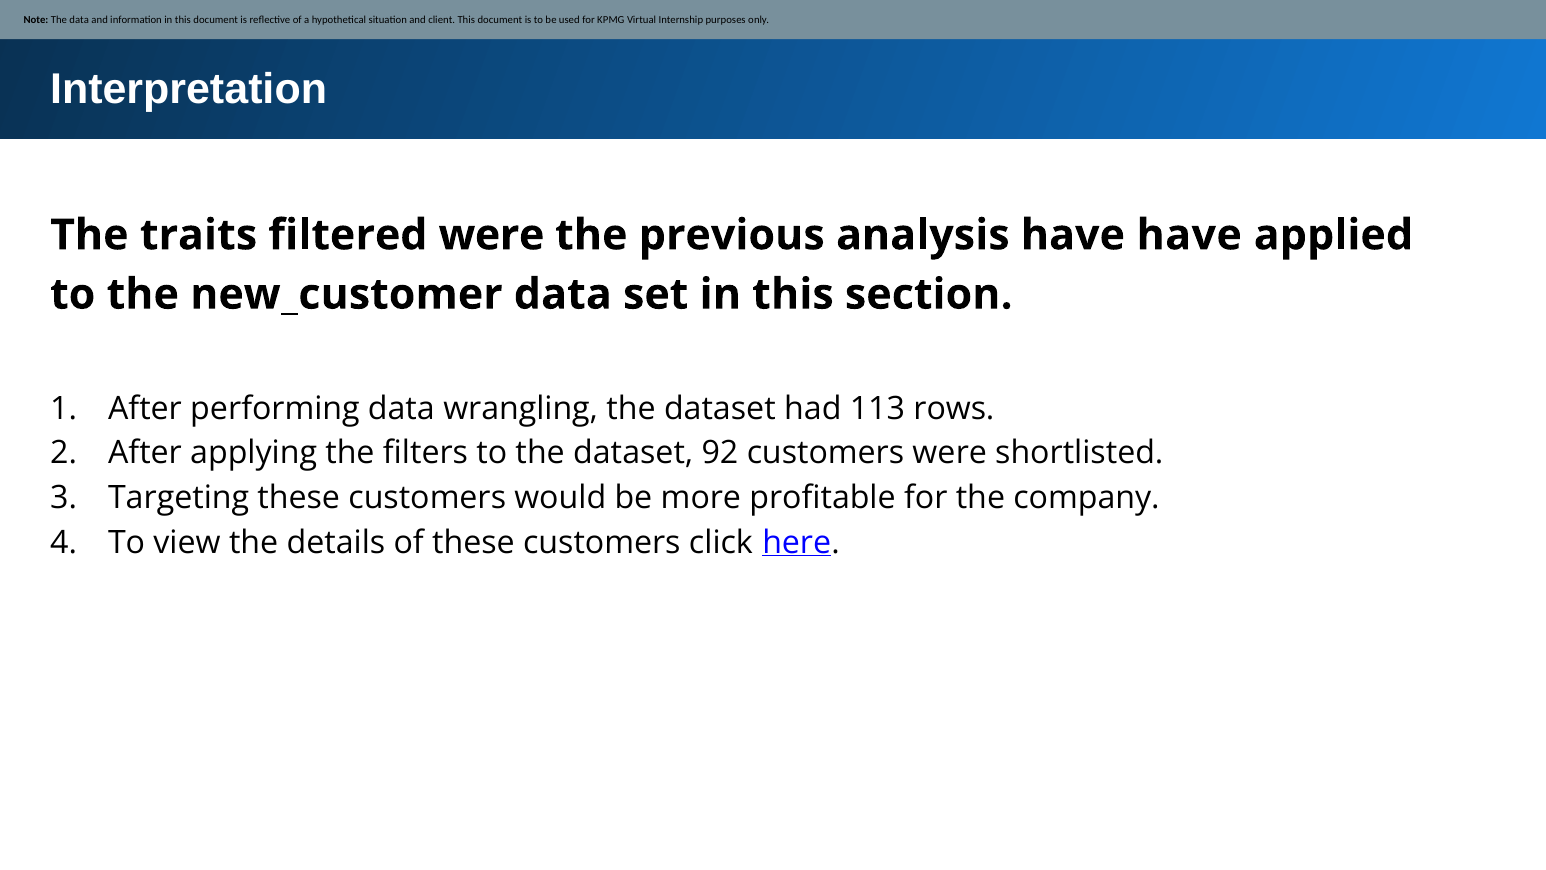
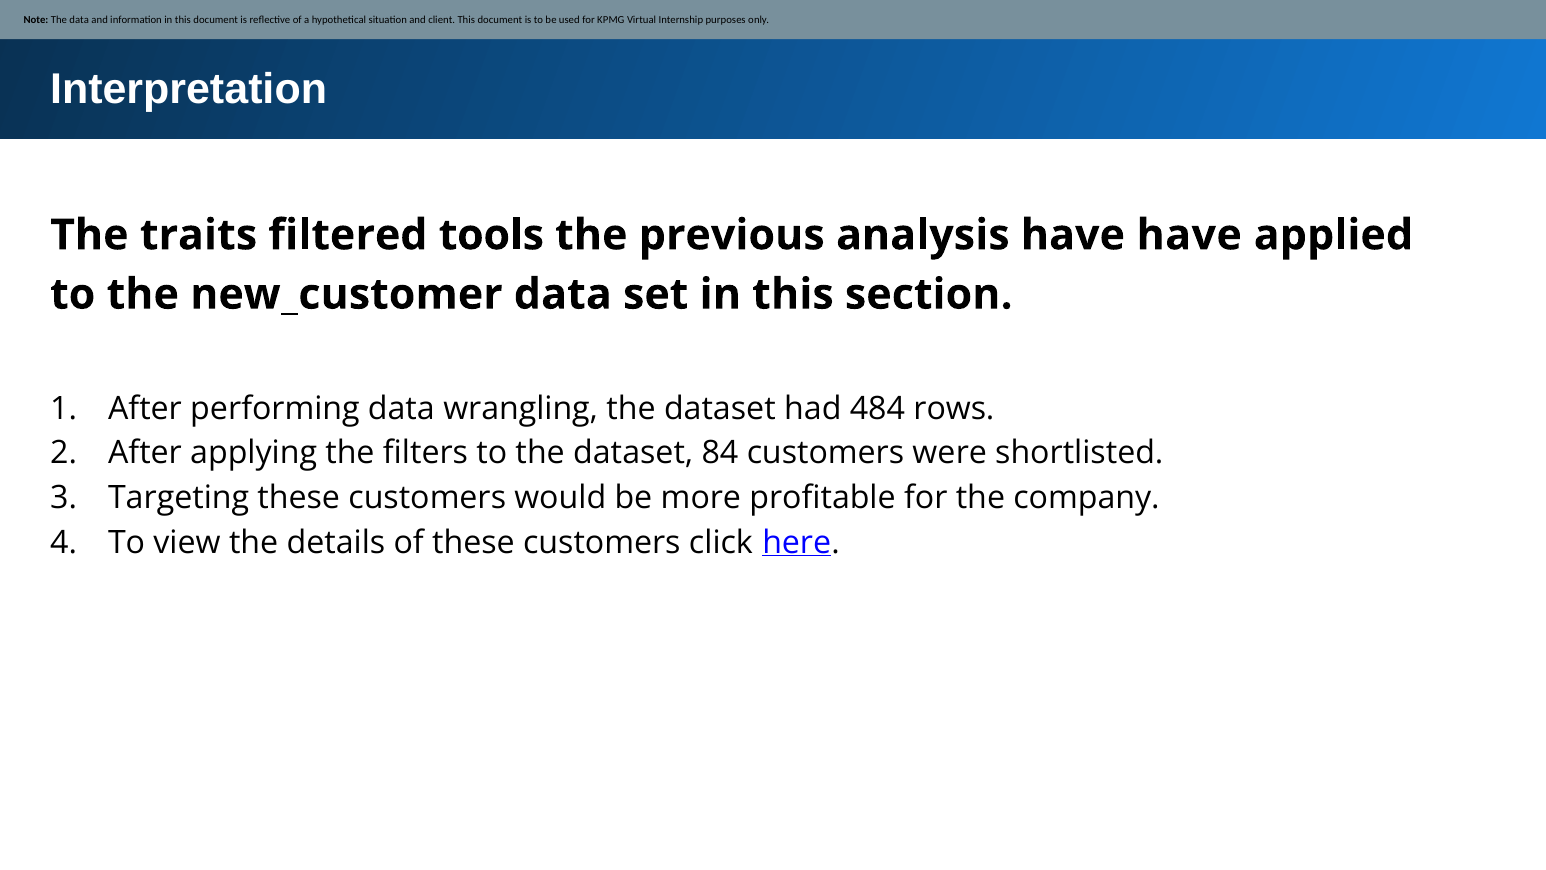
filtered were: were -> tools
113: 113 -> 484
92: 92 -> 84
